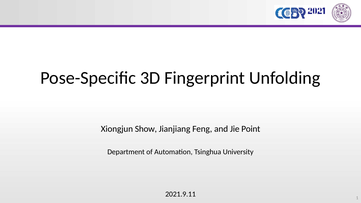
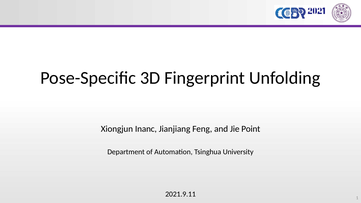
Show: Show -> Inanc
